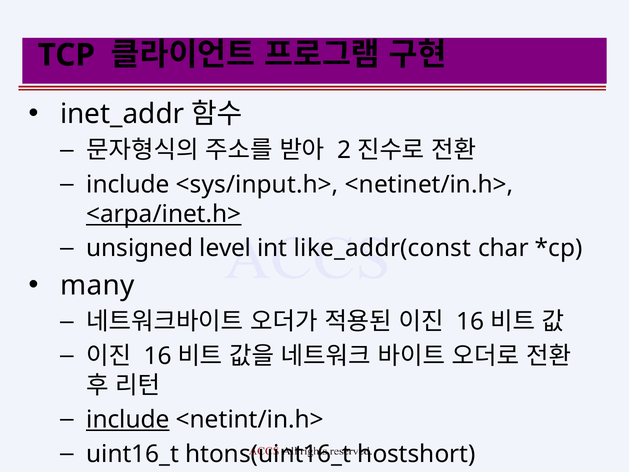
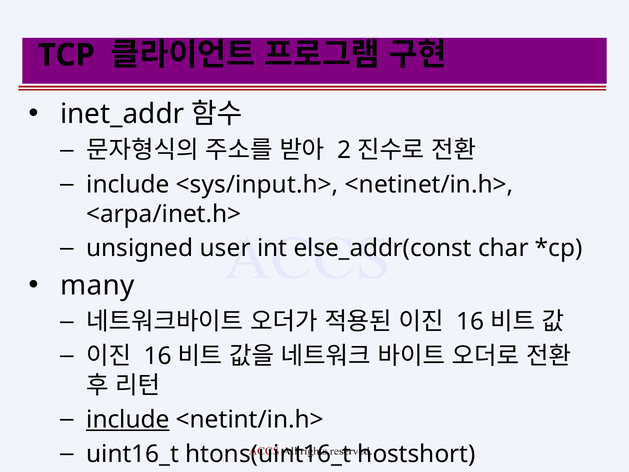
<arpa/inet.h> underline: present -> none
level: level -> user
like_addr(const: like_addr(const -> else_addr(const
